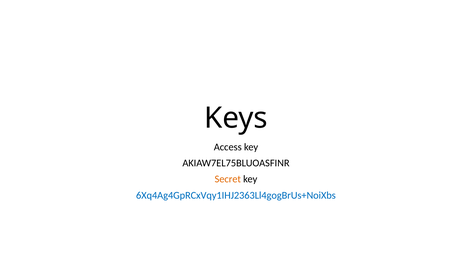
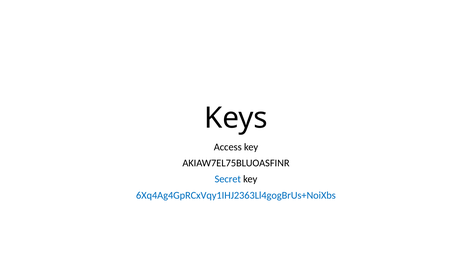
Secret colour: orange -> blue
